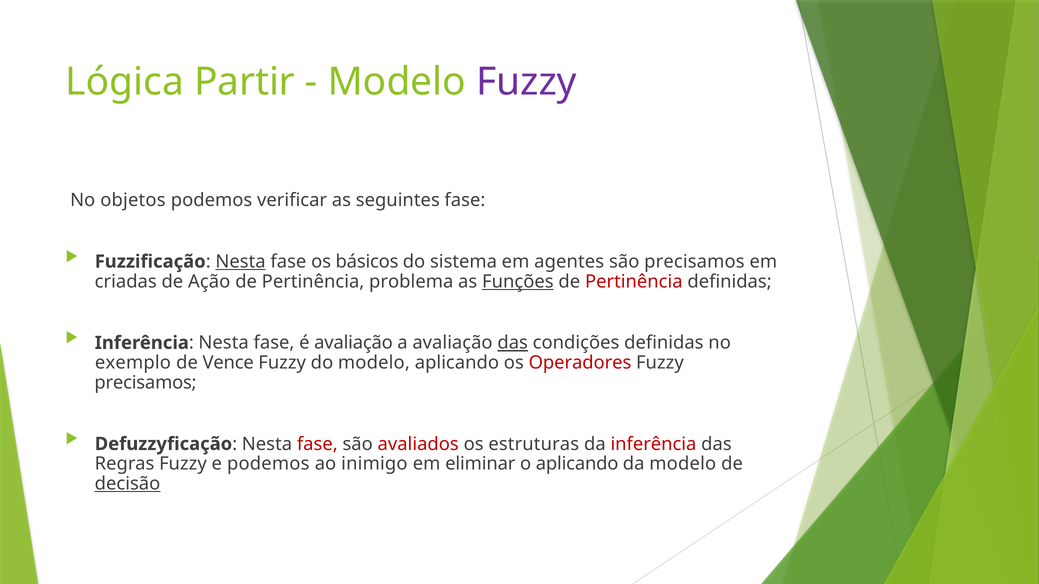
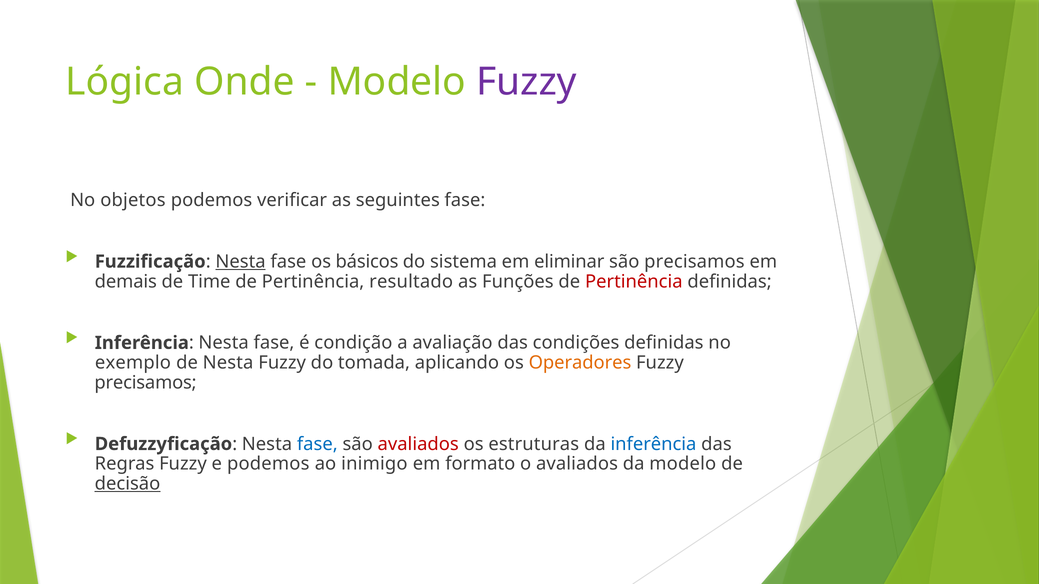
Partir: Partir -> Onde
agentes: agentes -> eliminar
criadas: criadas -> demais
Ação: Ação -> Time
problema: problema -> resultado
Funções underline: present -> none
é avaliação: avaliação -> condição
das at (513, 343) underline: present -> none
de Vence: Vence -> Nesta
do modelo: modelo -> tomada
Operadores colour: red -> orange
fase at (317, 444) colour: red -> blue
inferência at (653, 444) colour: red -> blue
eliminar: eliminar -> formato
o aplicando: aplicando -> avaliados
